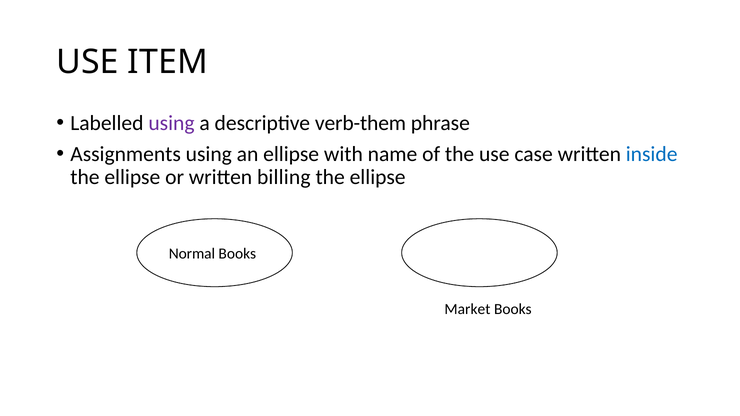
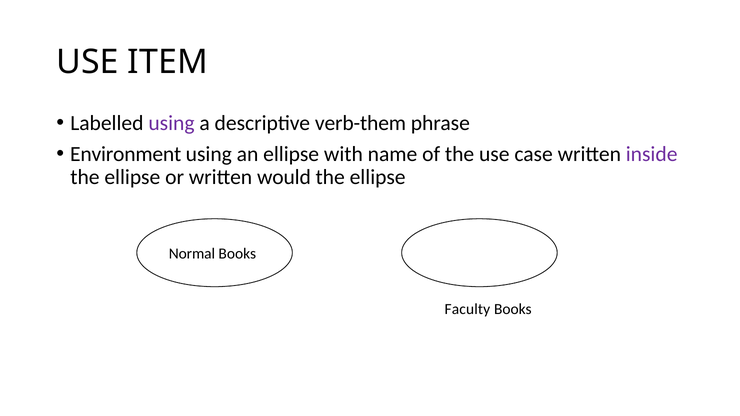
Assignments: Assignments -> Environment
inside colour: blue -> purple
billing: billing -> would
Market: Market -> Faculty
